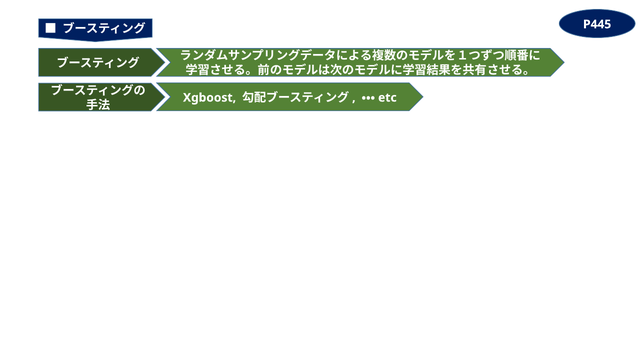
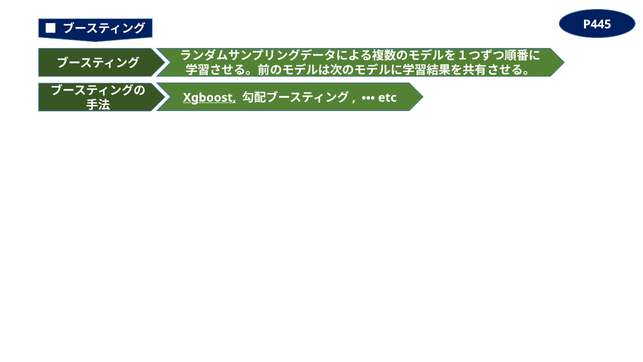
Xgboost underline: none -> present
